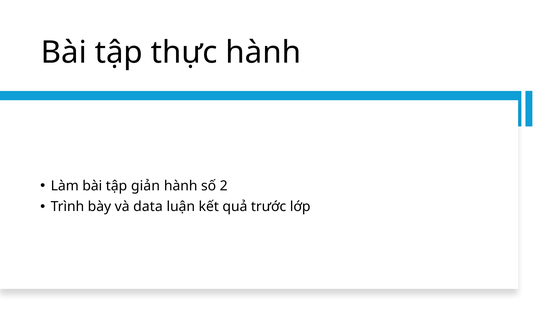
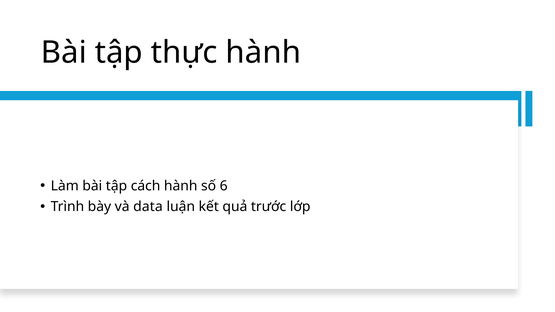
giản: giản -> cách
2: 2 -> 6
